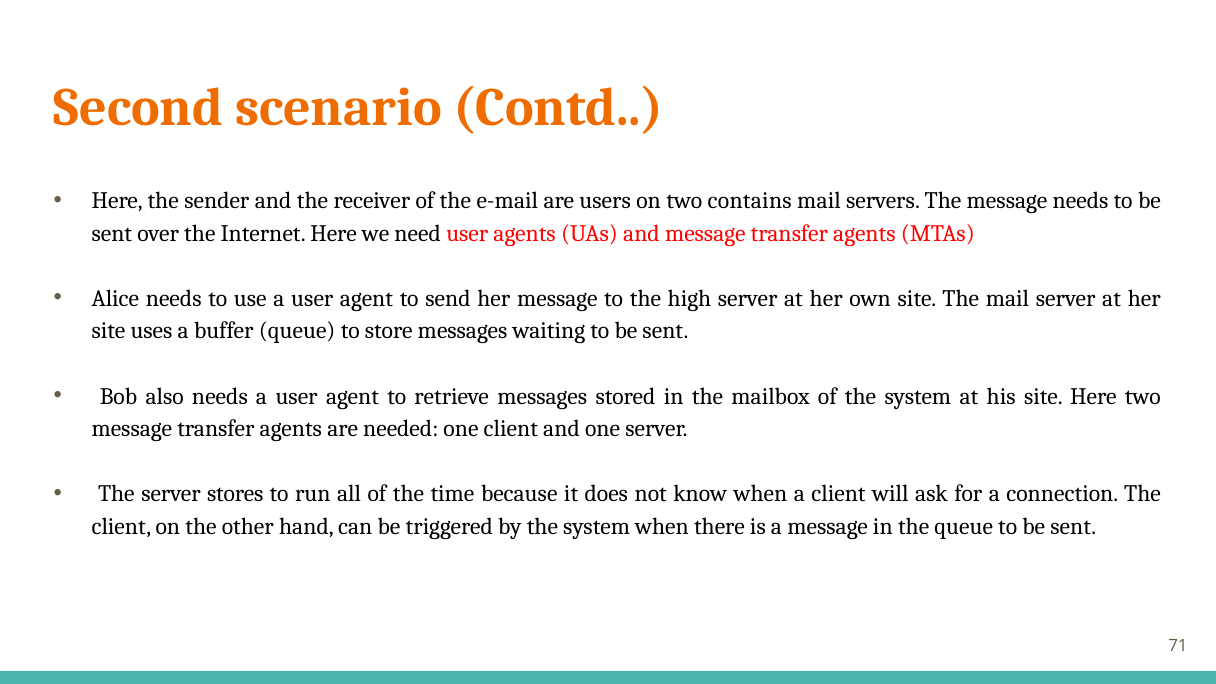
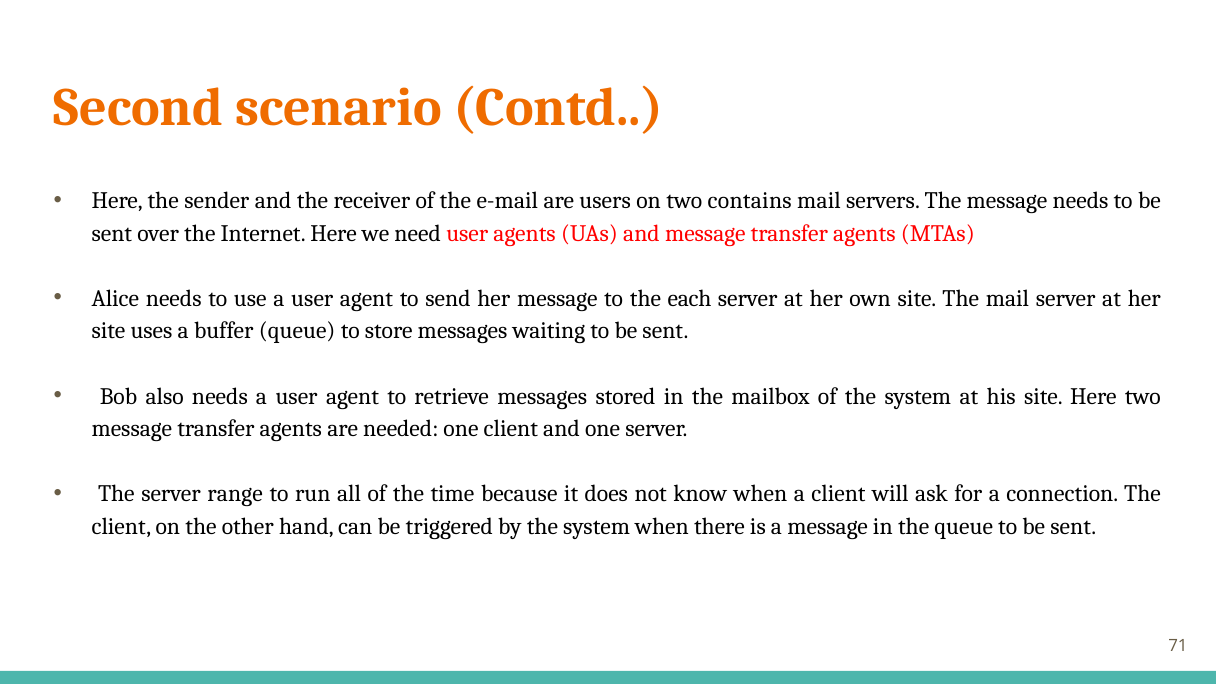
high: high -> each
stores: stores -> range
